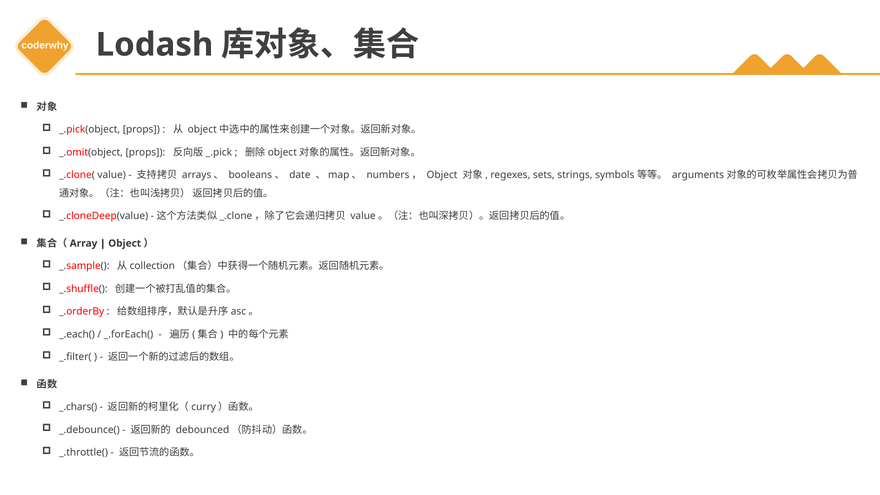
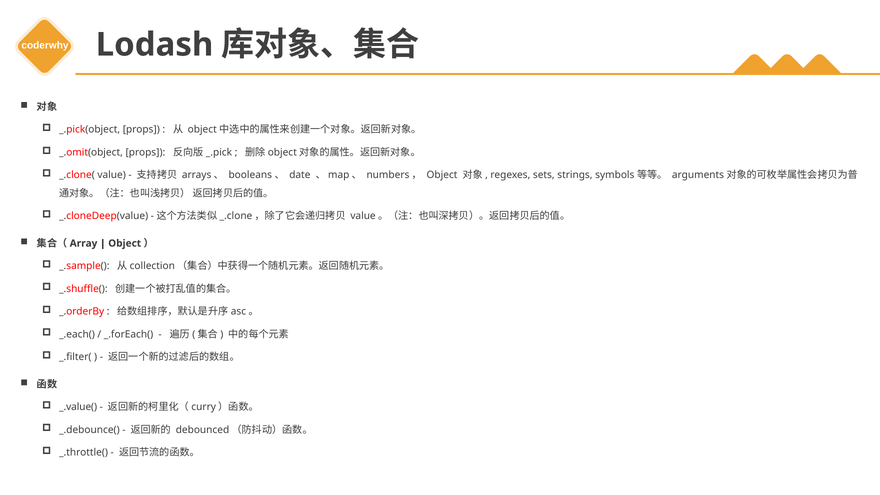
_.chars(: _.chars( -> _.value(
